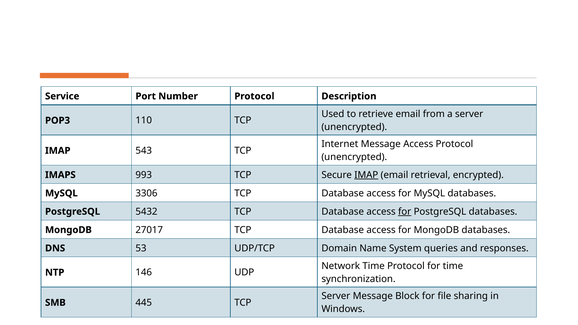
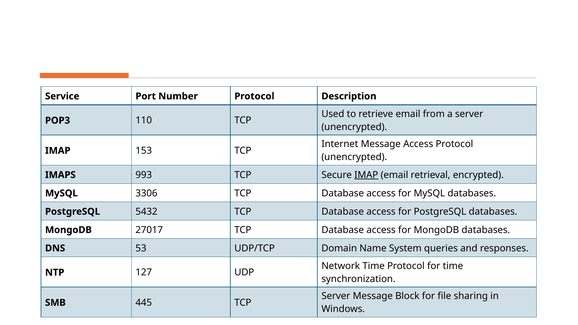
543: 543 -> 153
for at (405, 212) underline: present -> none
146: 146 -> 127
